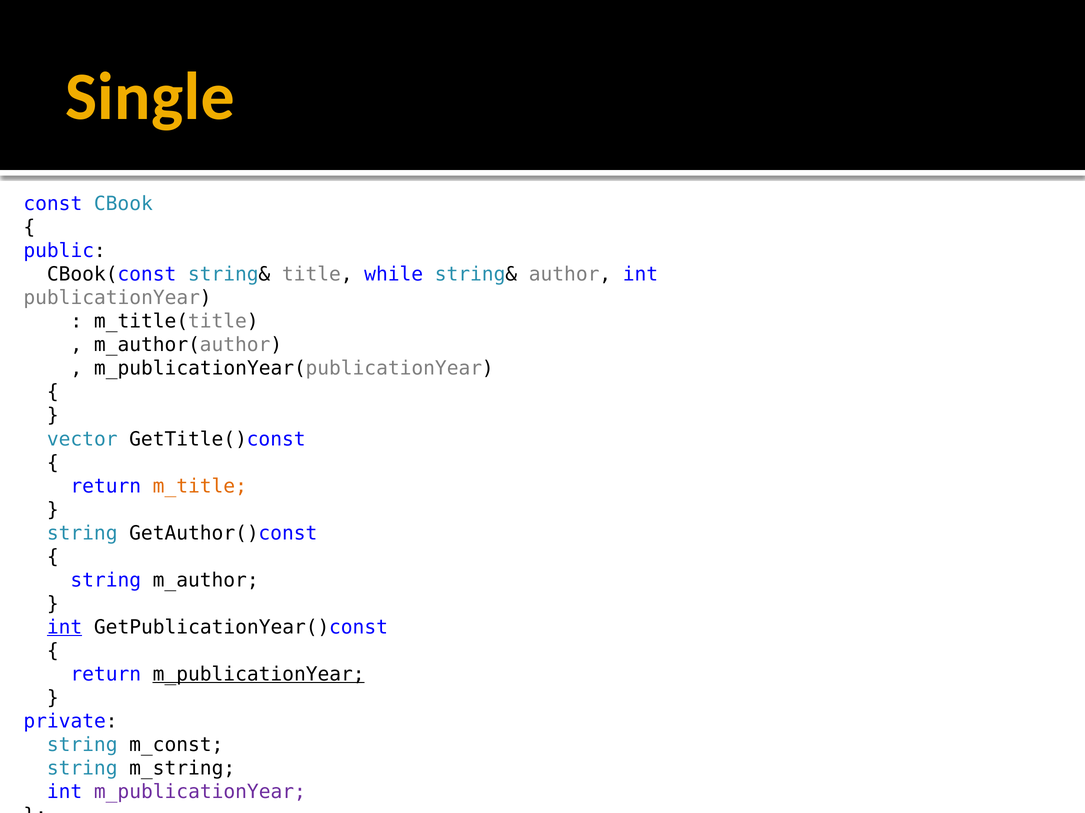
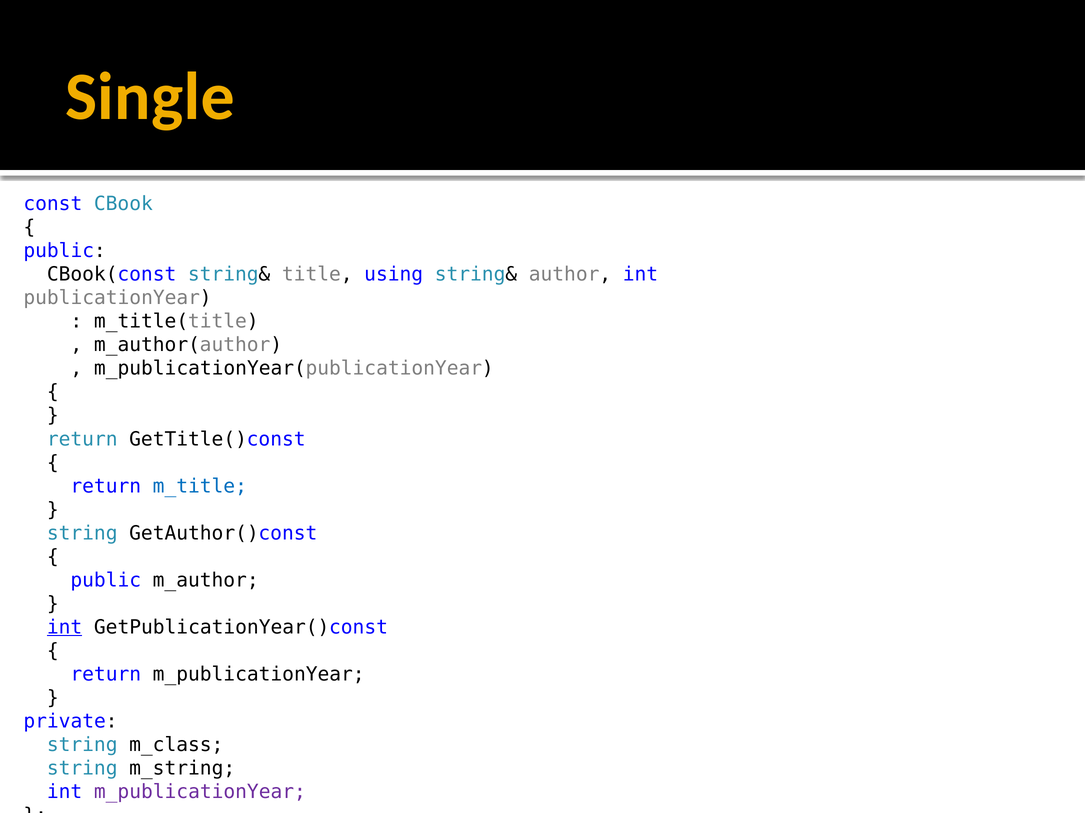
while: while -> using
vector at (82, 439): vector -> return
m_title colour: orange -> blue
string at (106, 581): string -> public
m_publicationYear at (259, 675) underline: present -> none
m_const: m_const -> m_class
